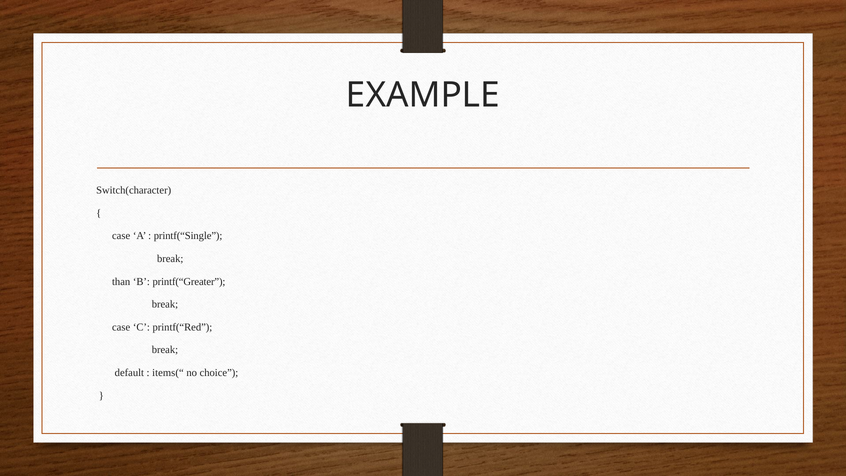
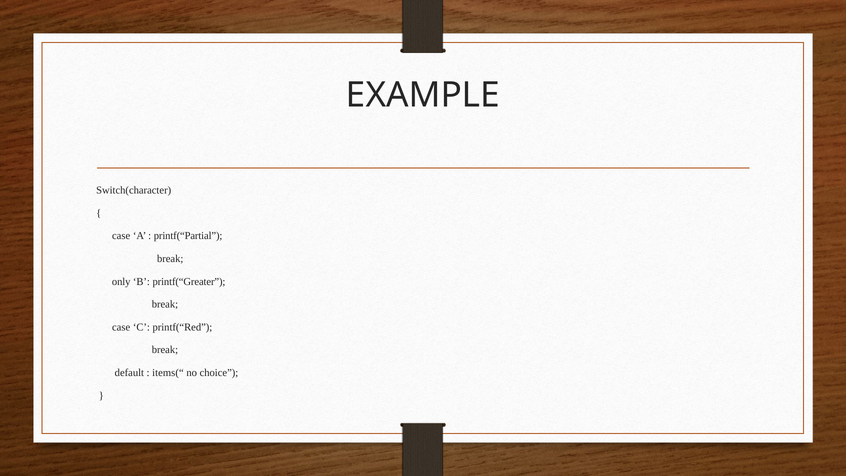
printf(“Single: printf(“Single -> printf(“Partial
than: than -> only
